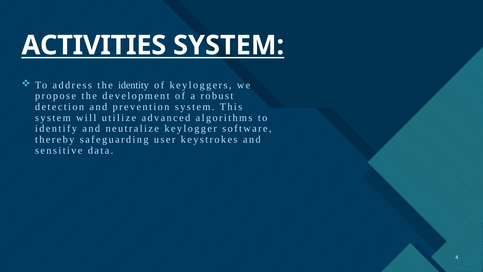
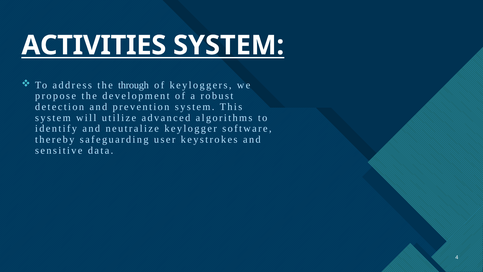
identity: identity -> through
